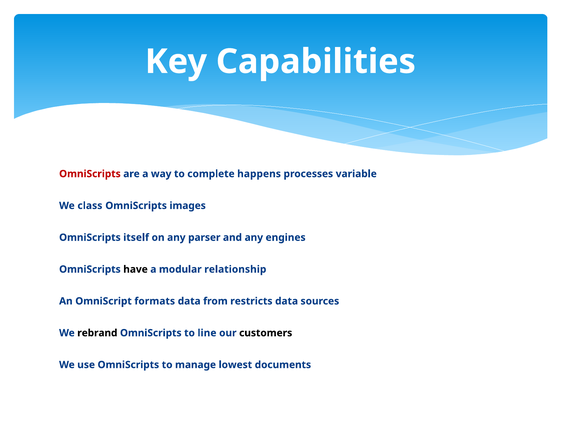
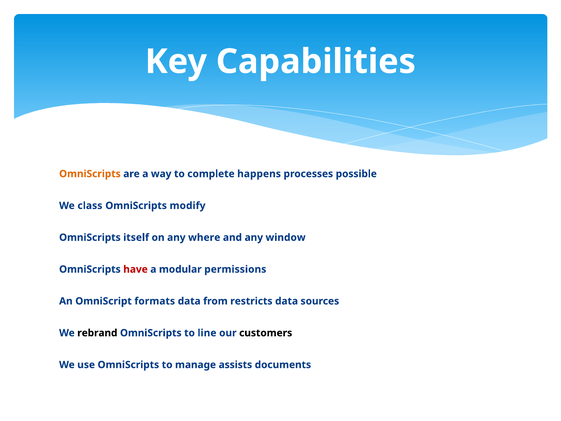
OmniScripts at (90, 174) colour: red -> orange
variable: variable -> possible
images: images -> modify
parser: parser -> where
engines: engines -> window
have colour: black -> red
relationship: relationship -> permissions
lowest: lowest -> assists
